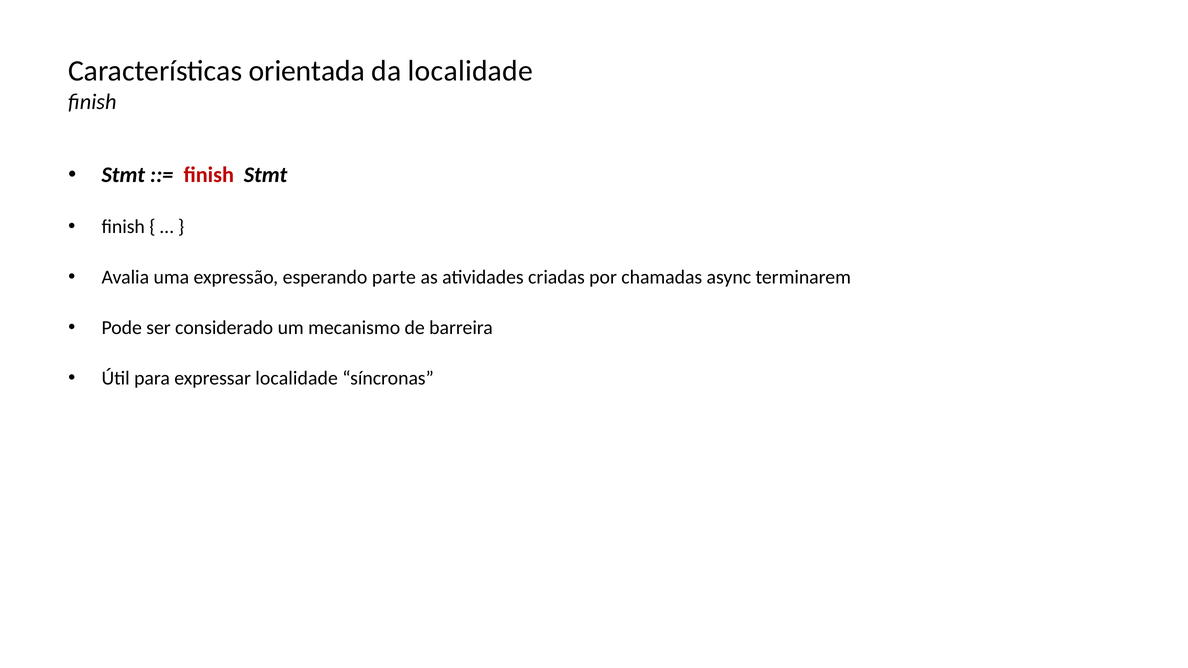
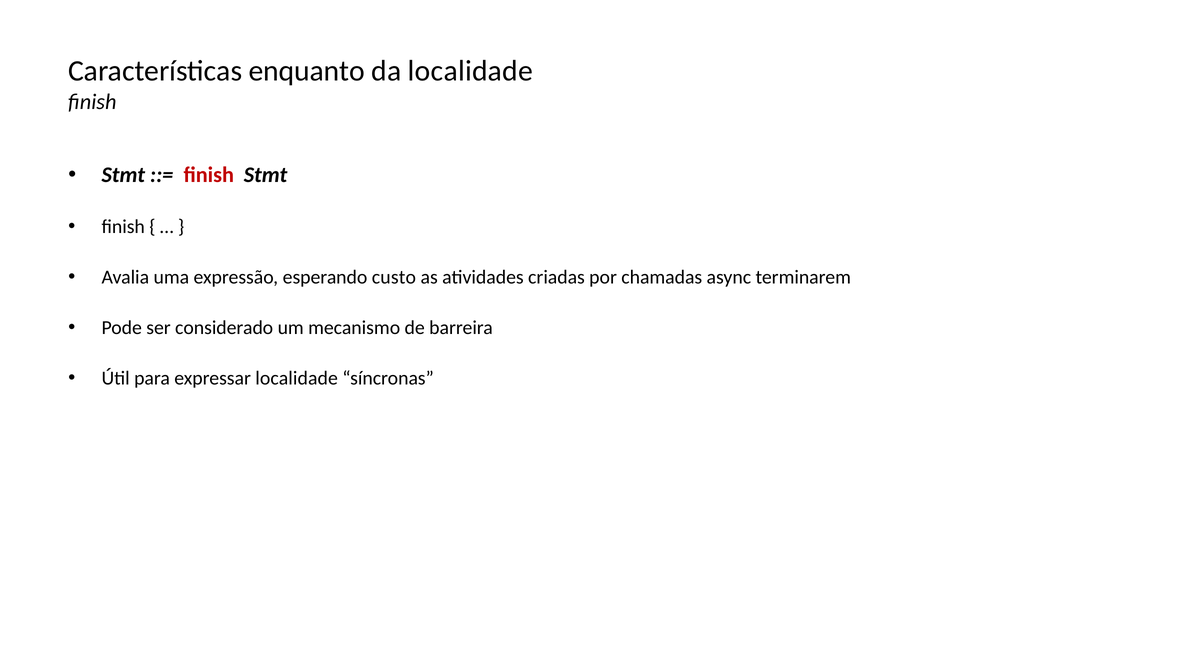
orientada: orientada -> enquanto
parte: parte -> custo
